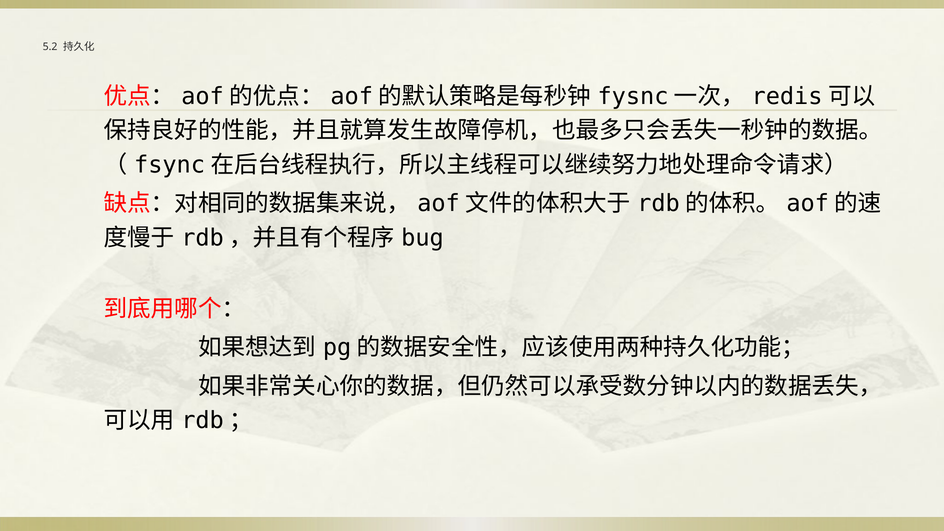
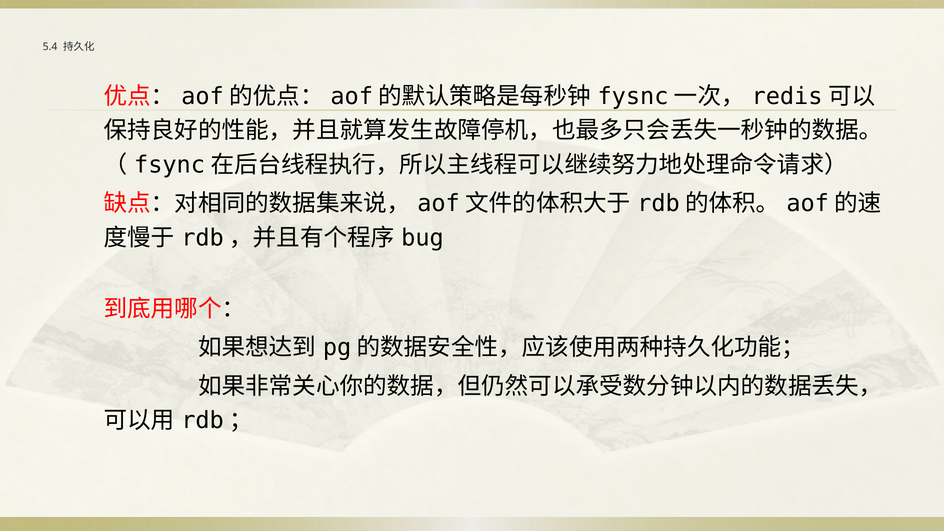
5.2: 5.2 -> 5.4
